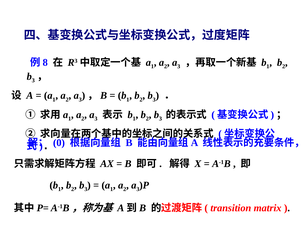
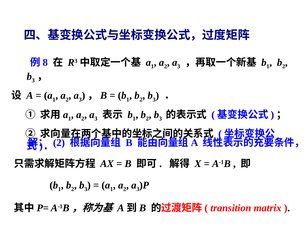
0 at (59, 142): 0 -> 2
